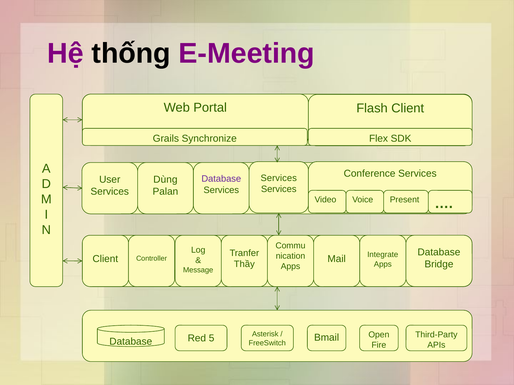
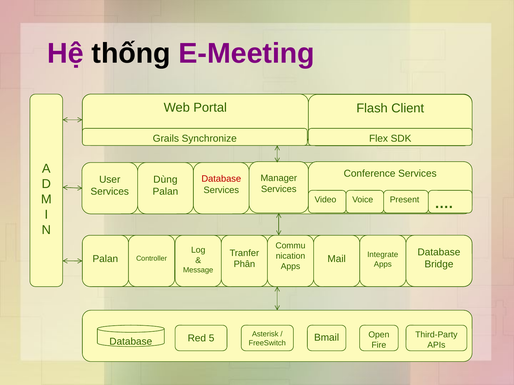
Services at (279, 178): Services -> Manager
Database at (221, 179) colour: purple -> red
Client at (105, 259): Client -> Palan
Thầy: Thầy -> Phân
